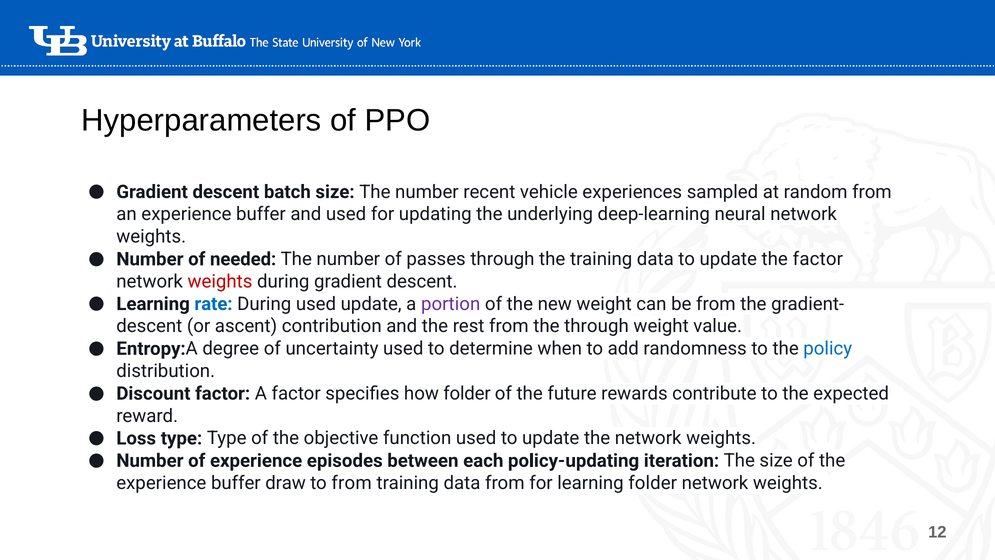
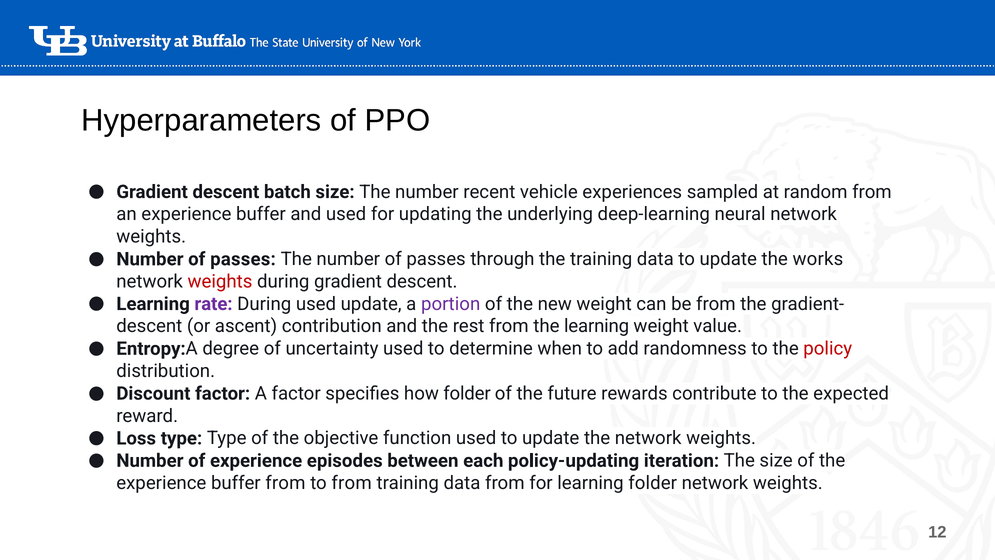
needed at (243, 259): needed -> passes
the factor: factor -> works
rate colour: blue -> purple
the through: through -> learning
policy colour: blue -> red
buffer draw: draw -> from
